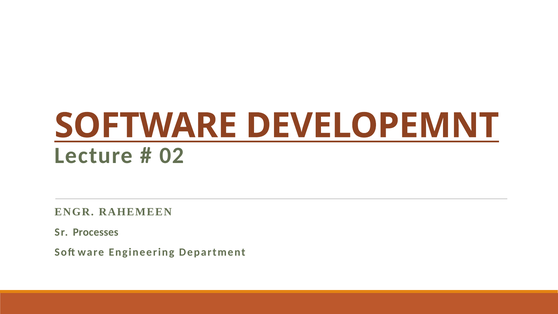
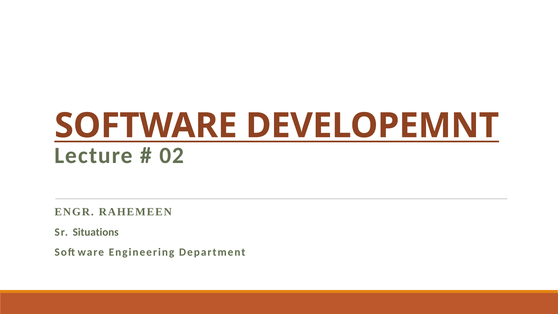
Processes: Processes -> Situations
